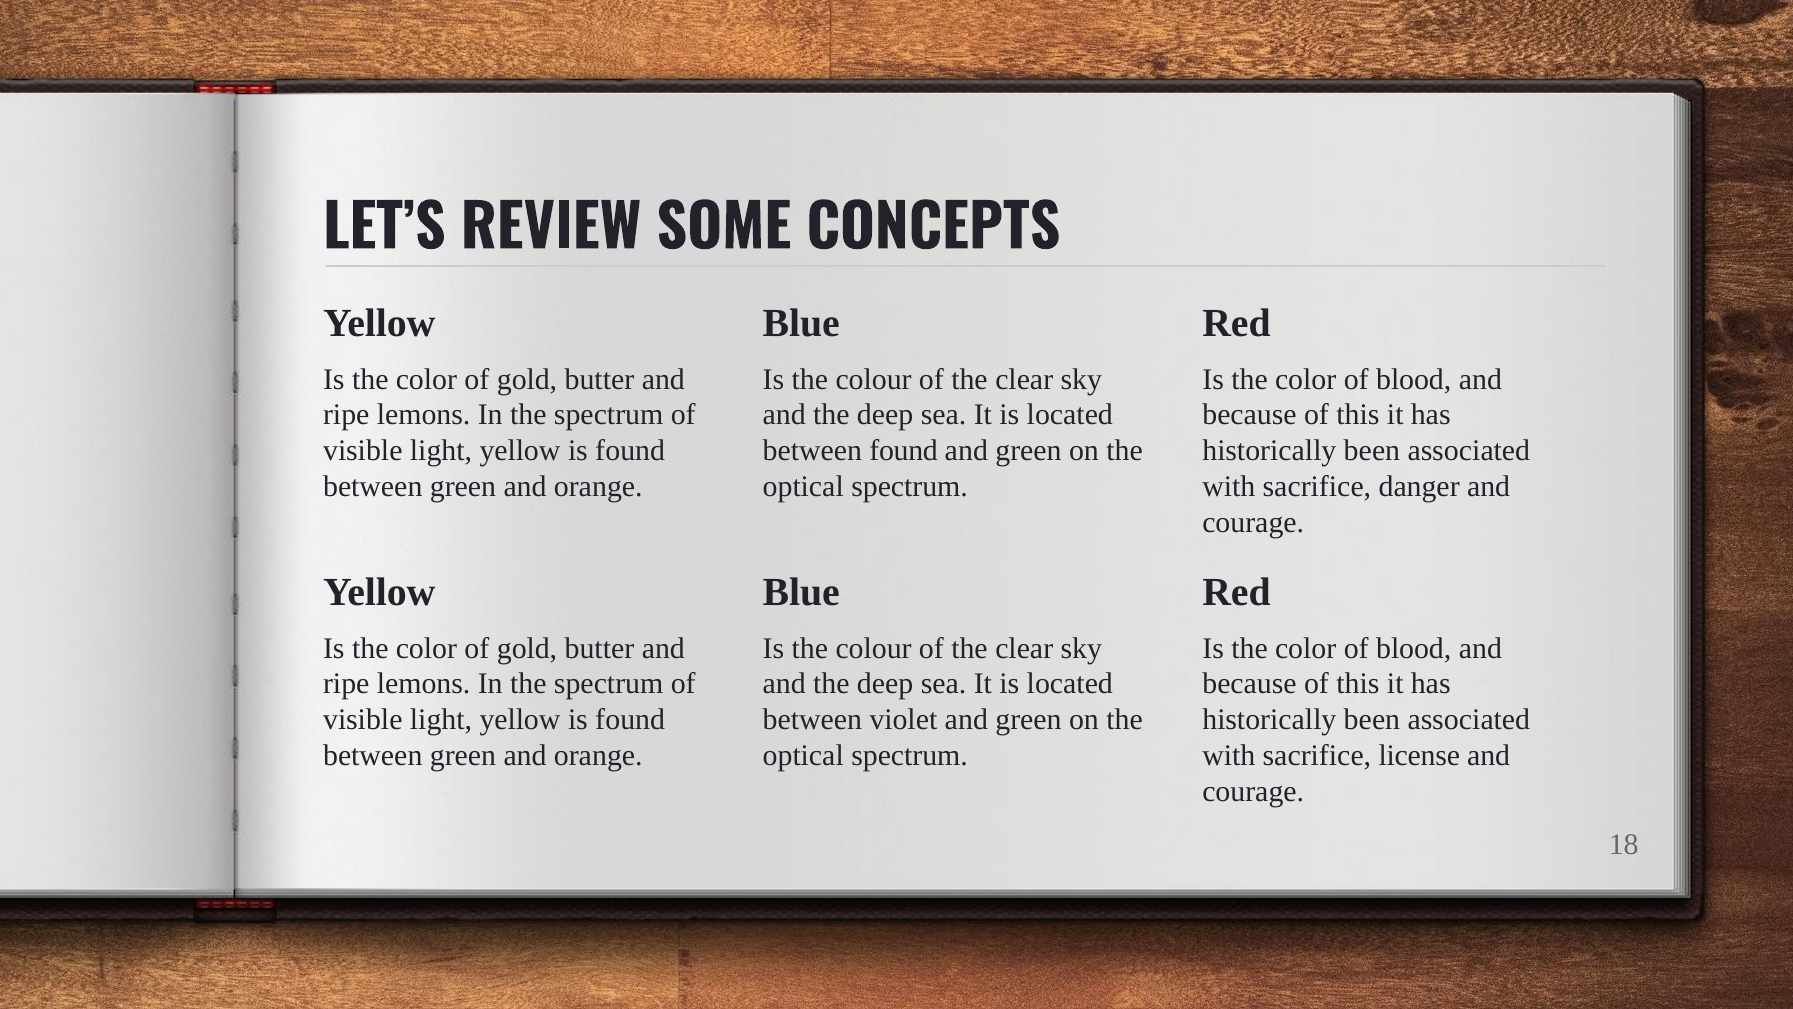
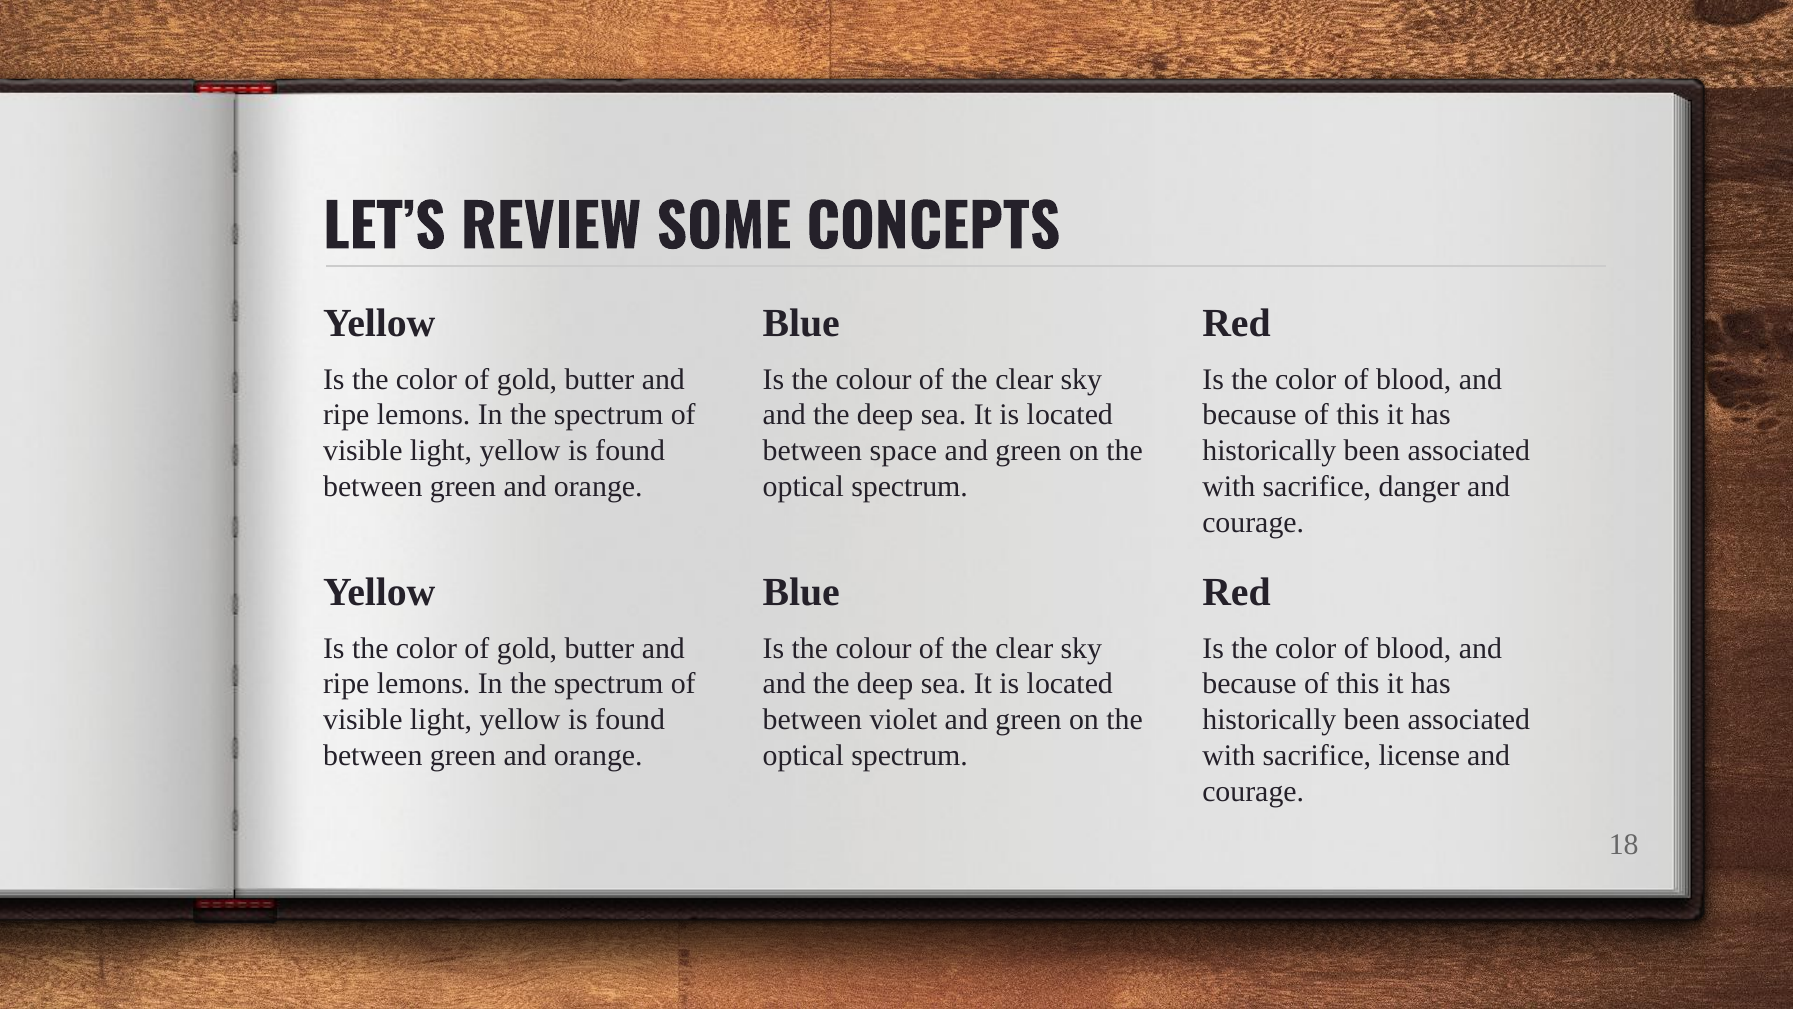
between found: found -> space
